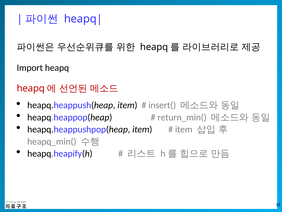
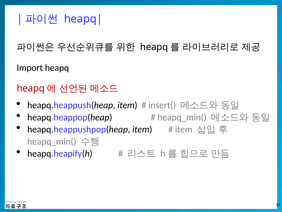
return_min( at (182, 117): return_min( -> heapq_min(
